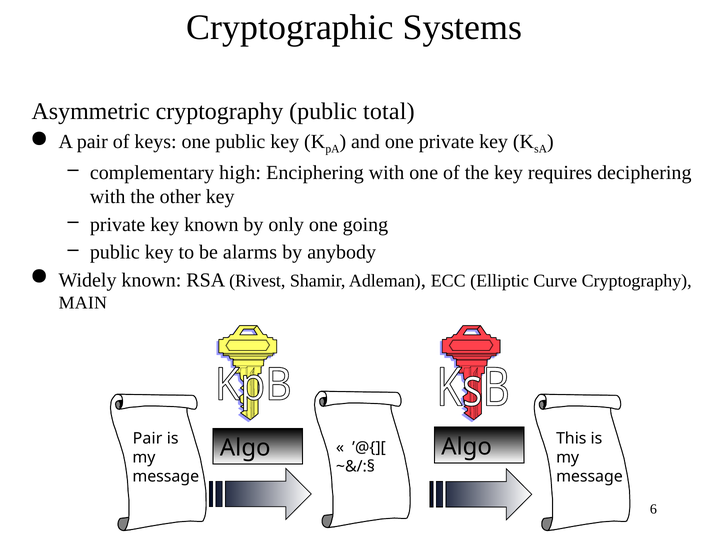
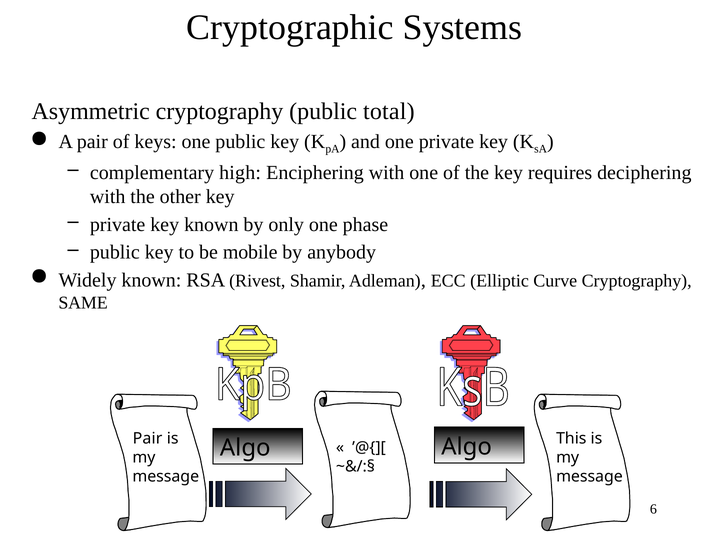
going: going -> phase
alarms: alarms -> mobile
MAIN: MAIN -> SAME
